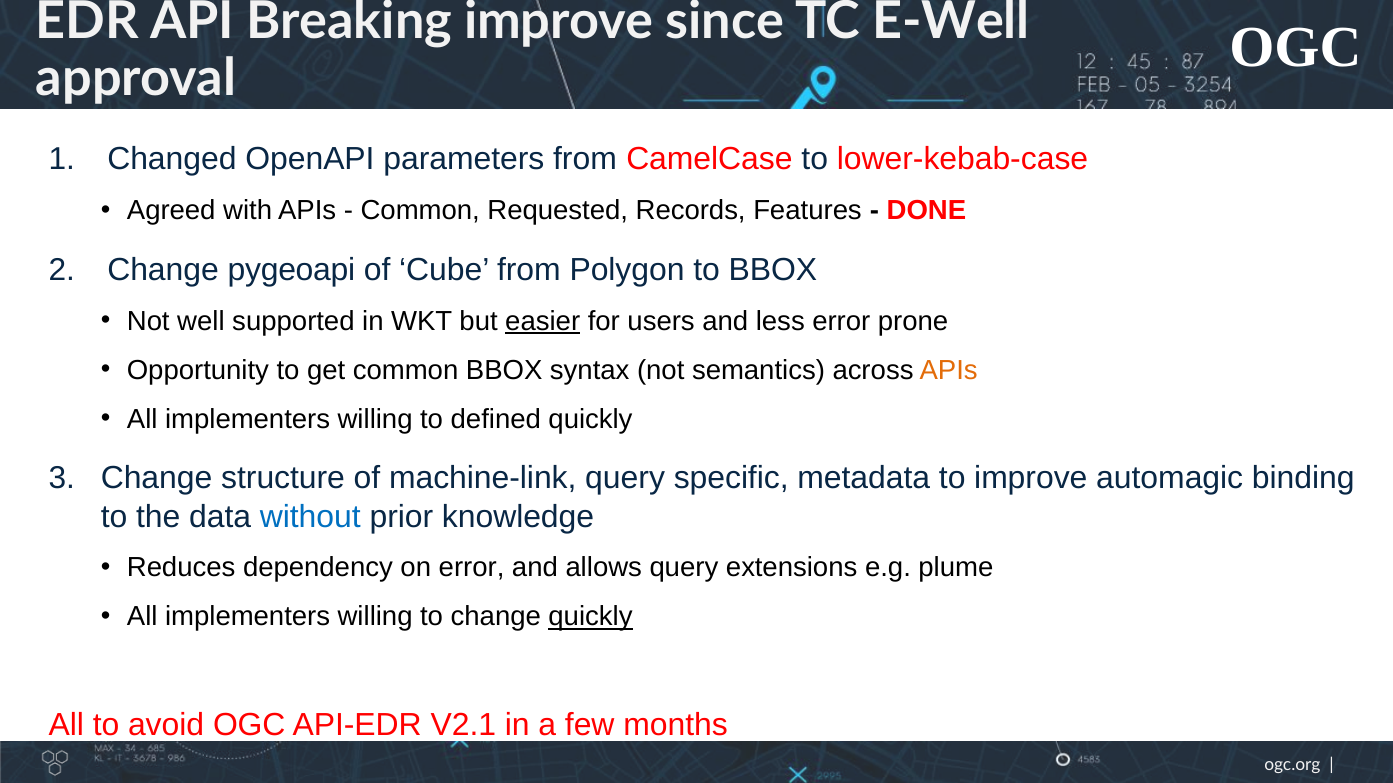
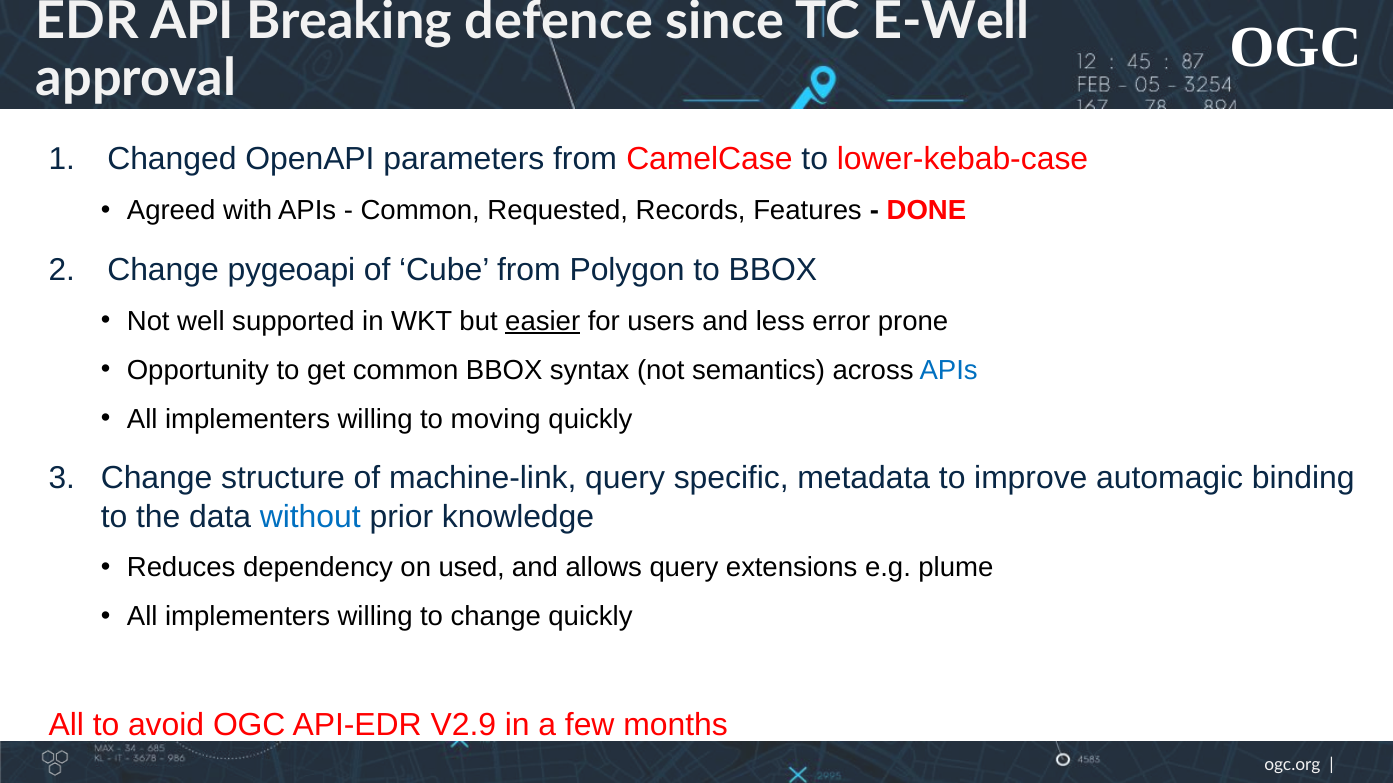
Breaking improve: improve -> defence
APIs at (949, 370) colour: orange -> blue
defined: defined -> moving
on error: error -> used
quickly at (590, 617) underline: present -> none
V2.1: V2.1 -> V2.9
